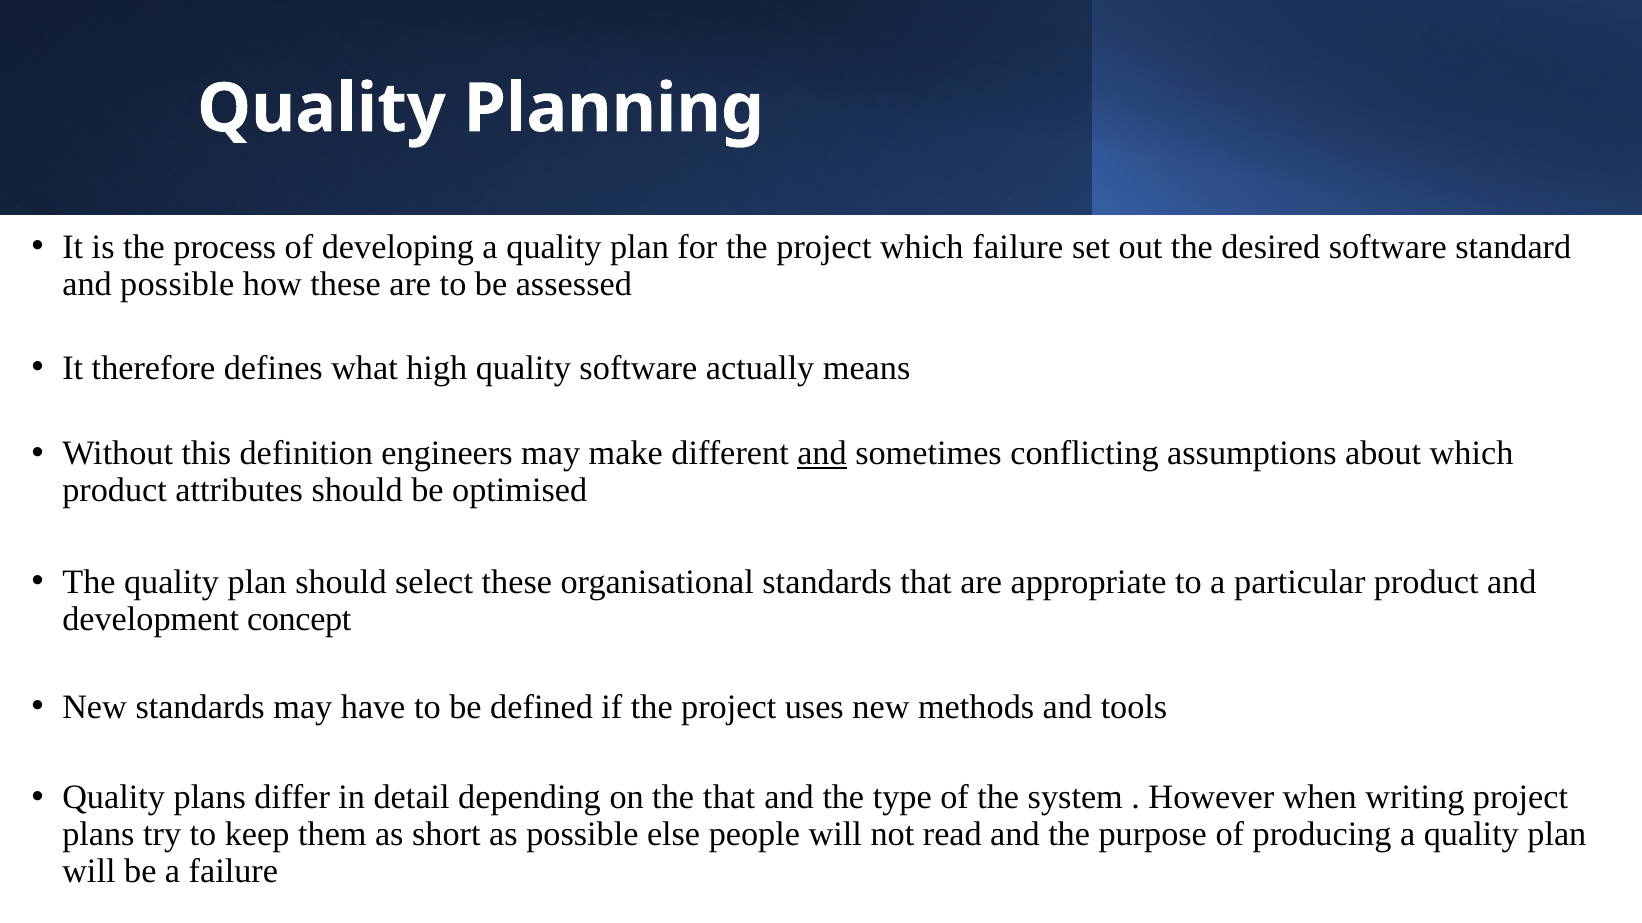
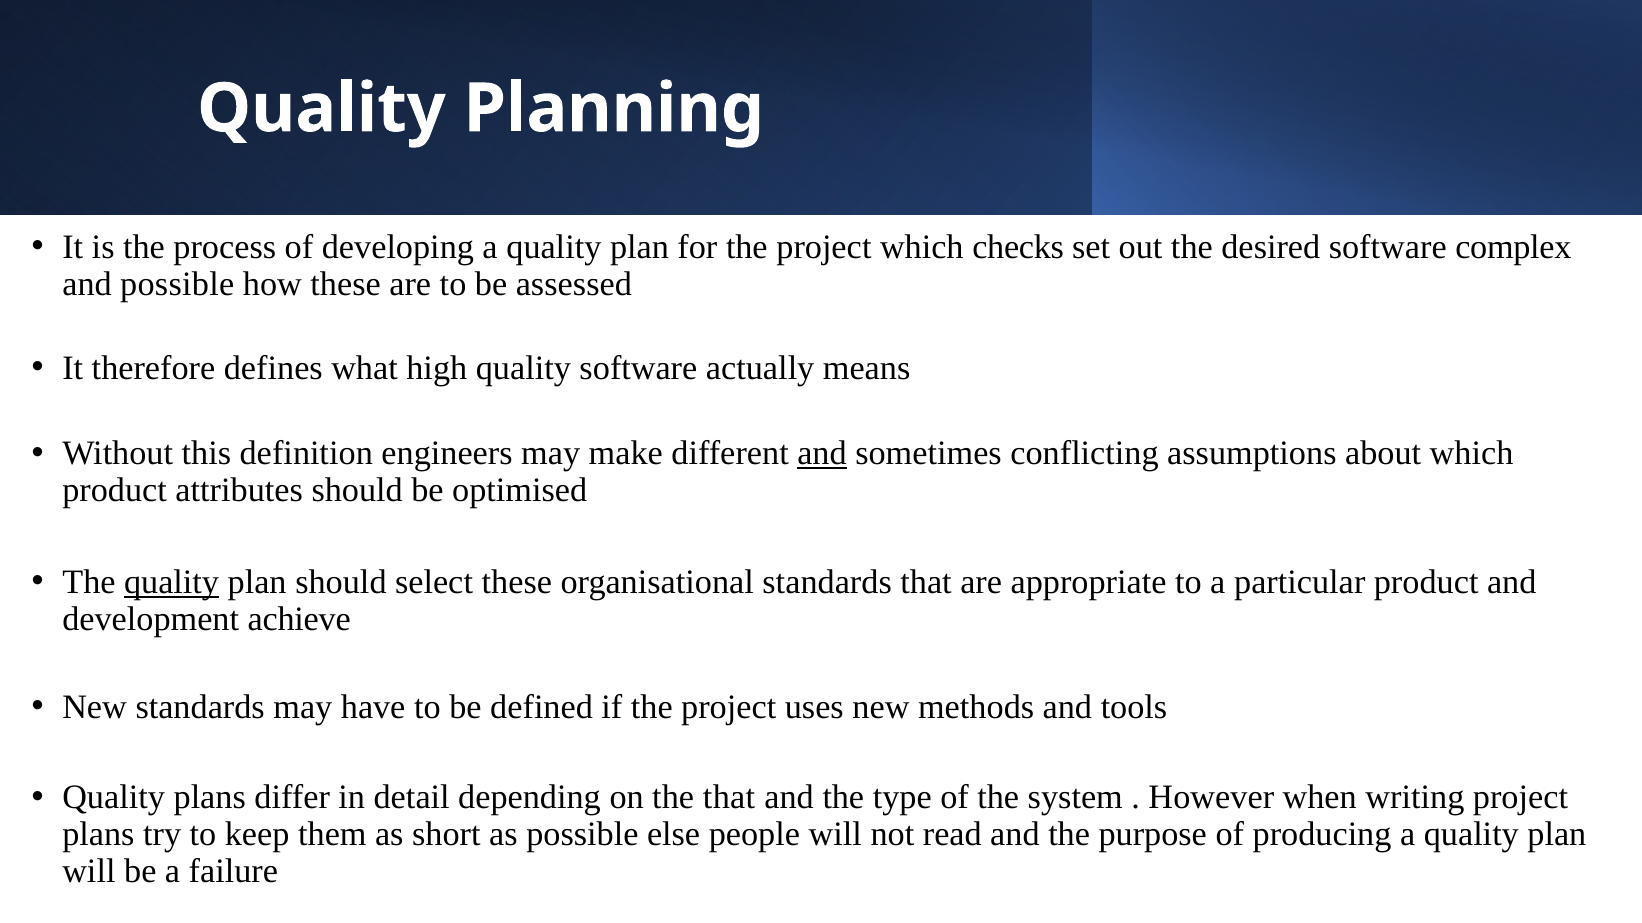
which failure: failure -> checks
standard: standard -> complex
quality at (172, 582) underline: none -> present
concept: concept -> achieve
